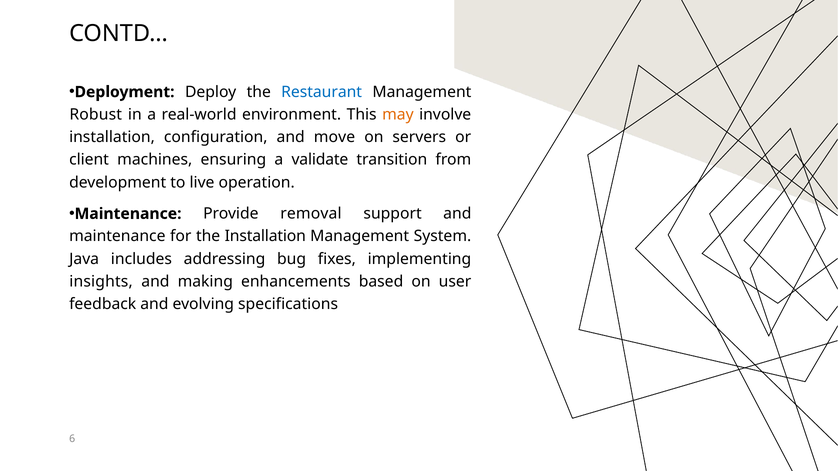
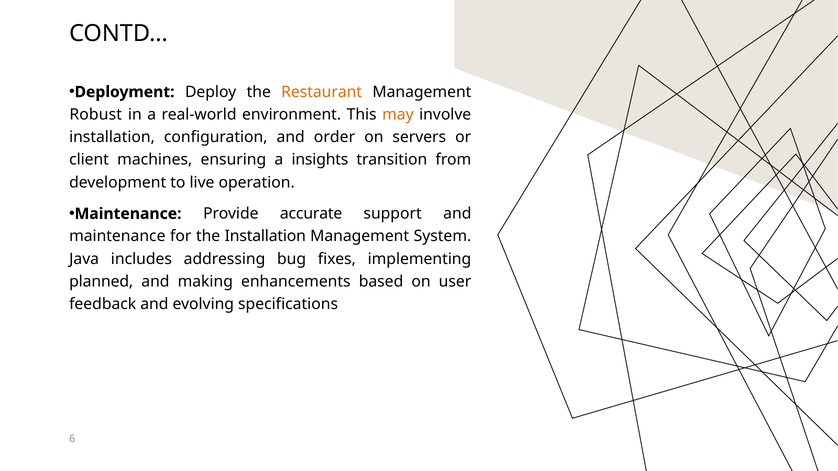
Restaurant colour: blue -> orange
move: move -> order
validate: validate -> insights
removal: removal -> accurate
insights: insights -> planned
